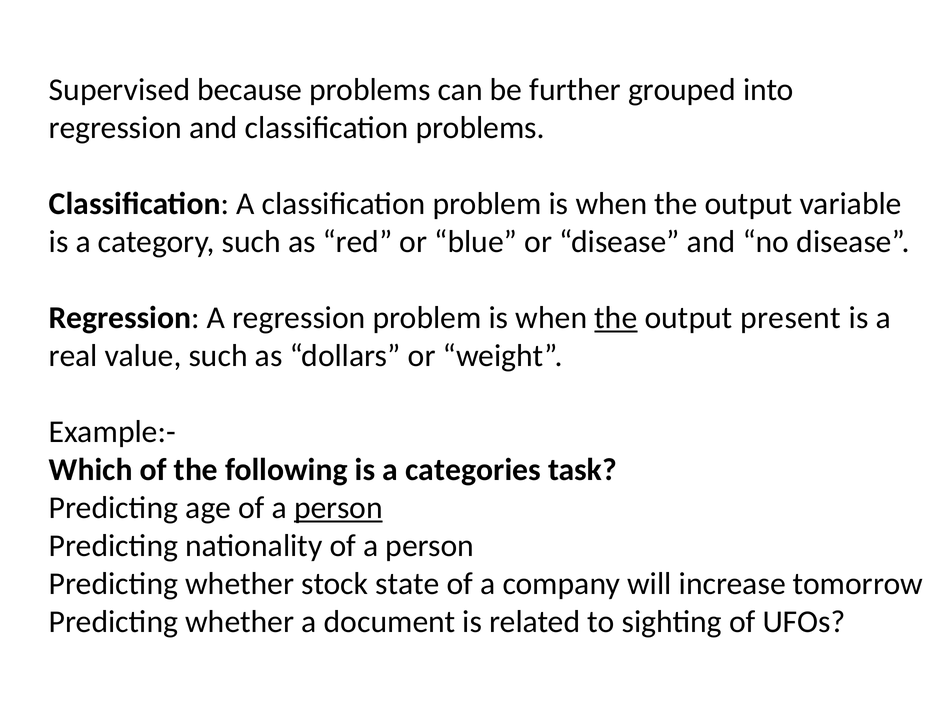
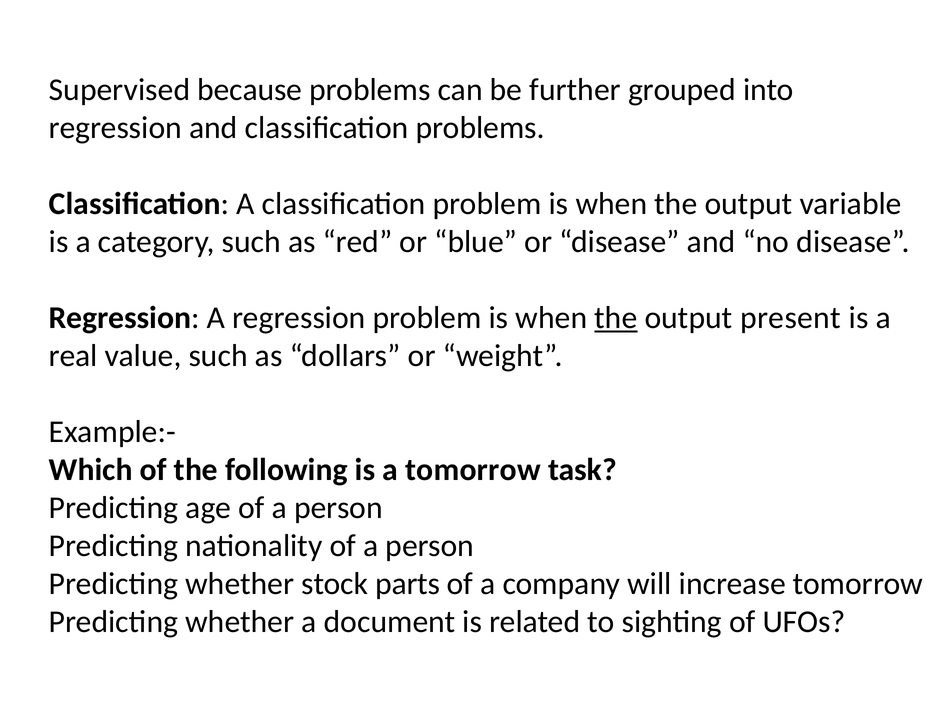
a categories: categories -> tomorrow
person at (338, 508) underline: present -> none
state: state -> parts
